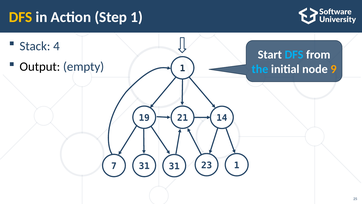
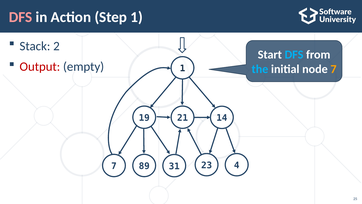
DFS at (21, 17) colour: yellow -> pink
4: 4 -> 2
Output colour: black -> red
node 9: 9 -> 7
23 1: 1 -> 4
7 31: 31 -> 89
